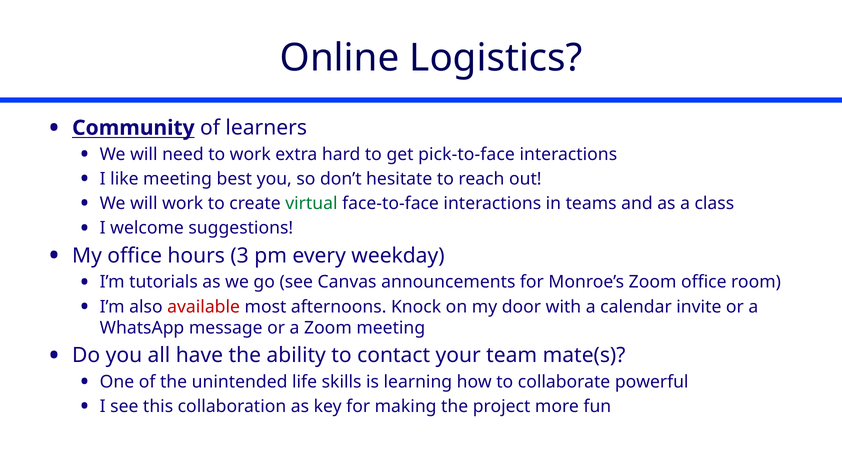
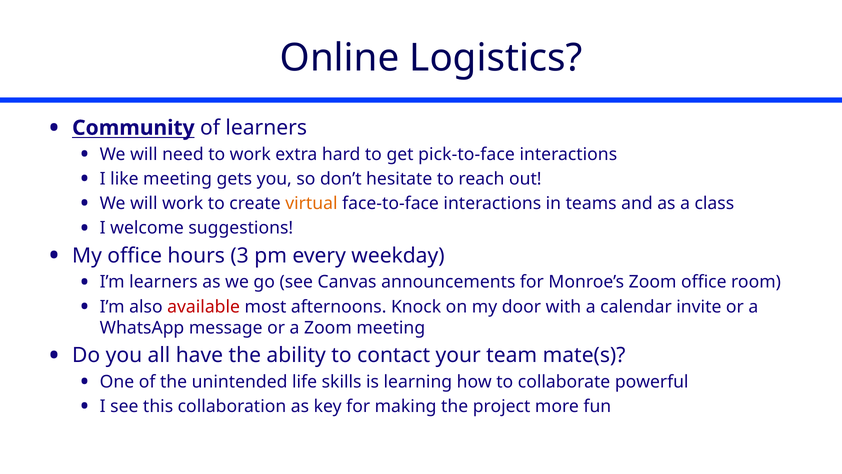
best: best -> gets
virtual colour: green -> orange
I’m tutorials: tutorials -> learners
